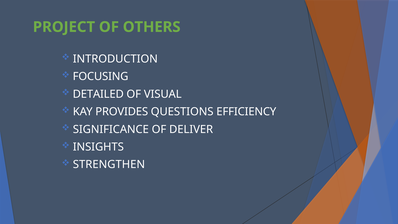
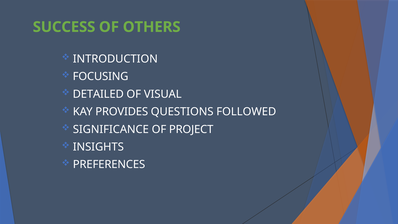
PROJECT: PROJECT -> SUCCESS
EFFICIENCY: EFFICIENCY -> FOLLOWED
DELIVER: DELIVER -> PROJECT
STRENGTHEN: STRENGTHEN -> PREFERENCES
